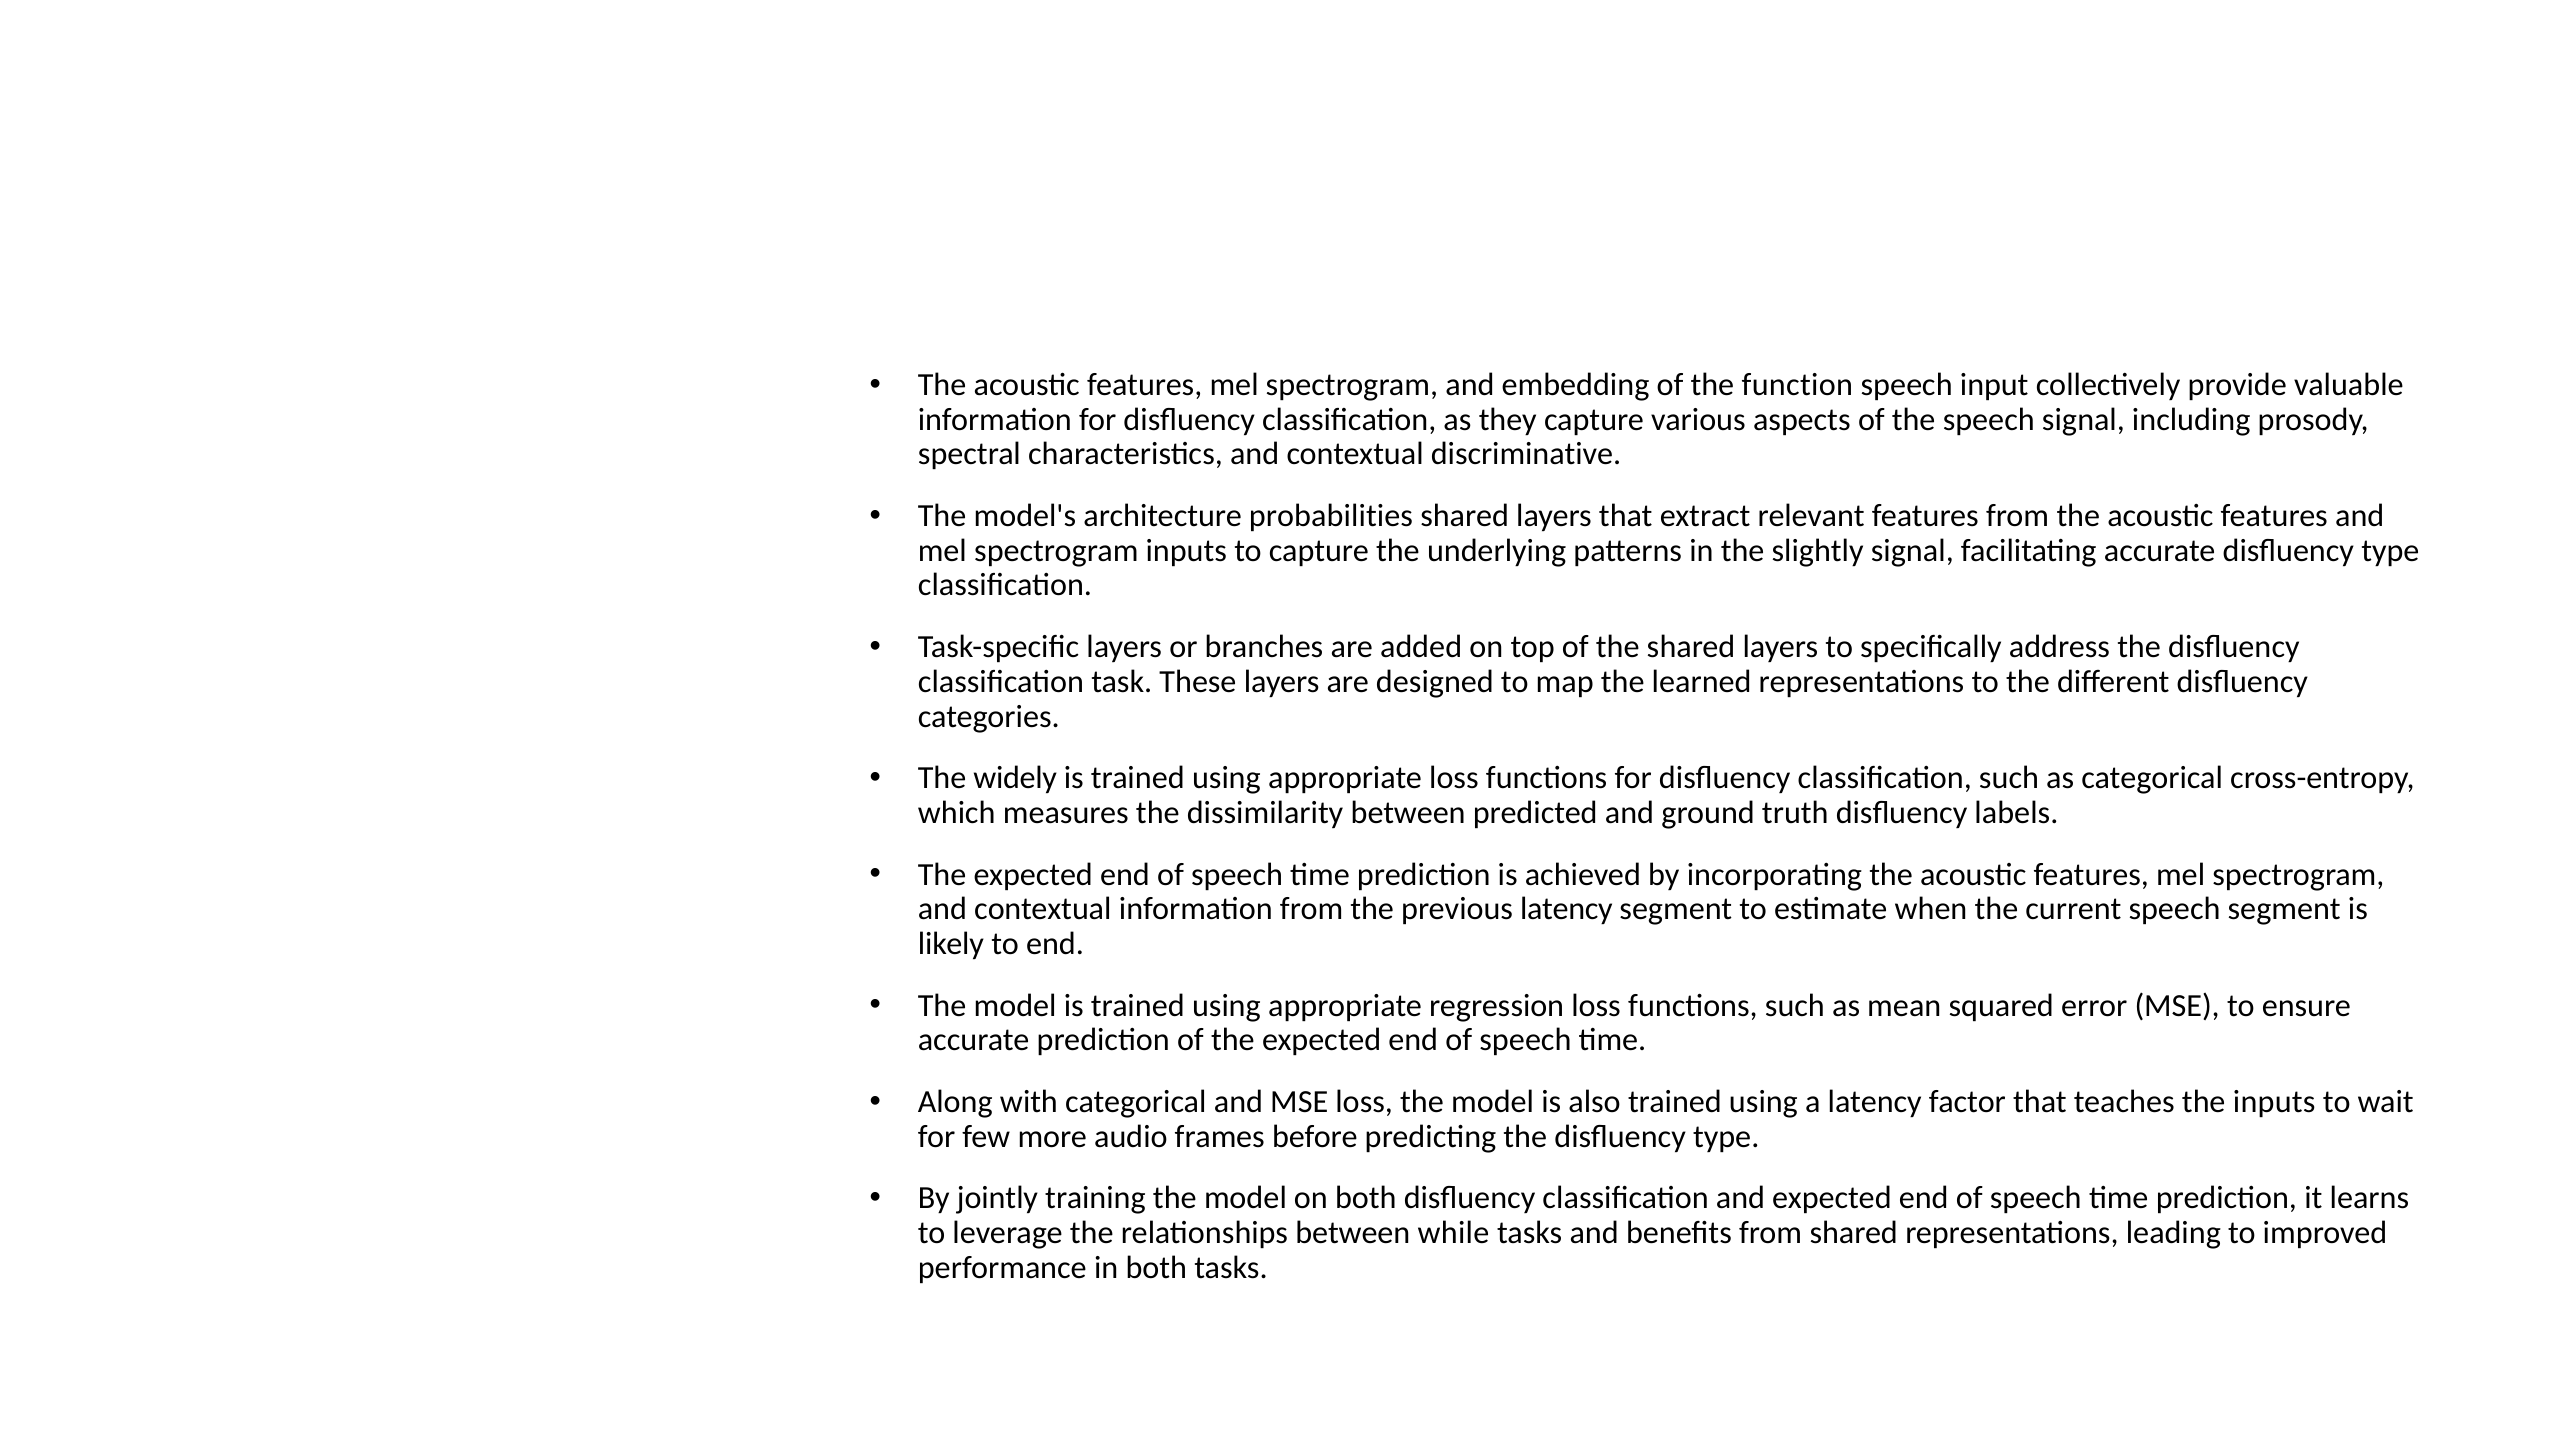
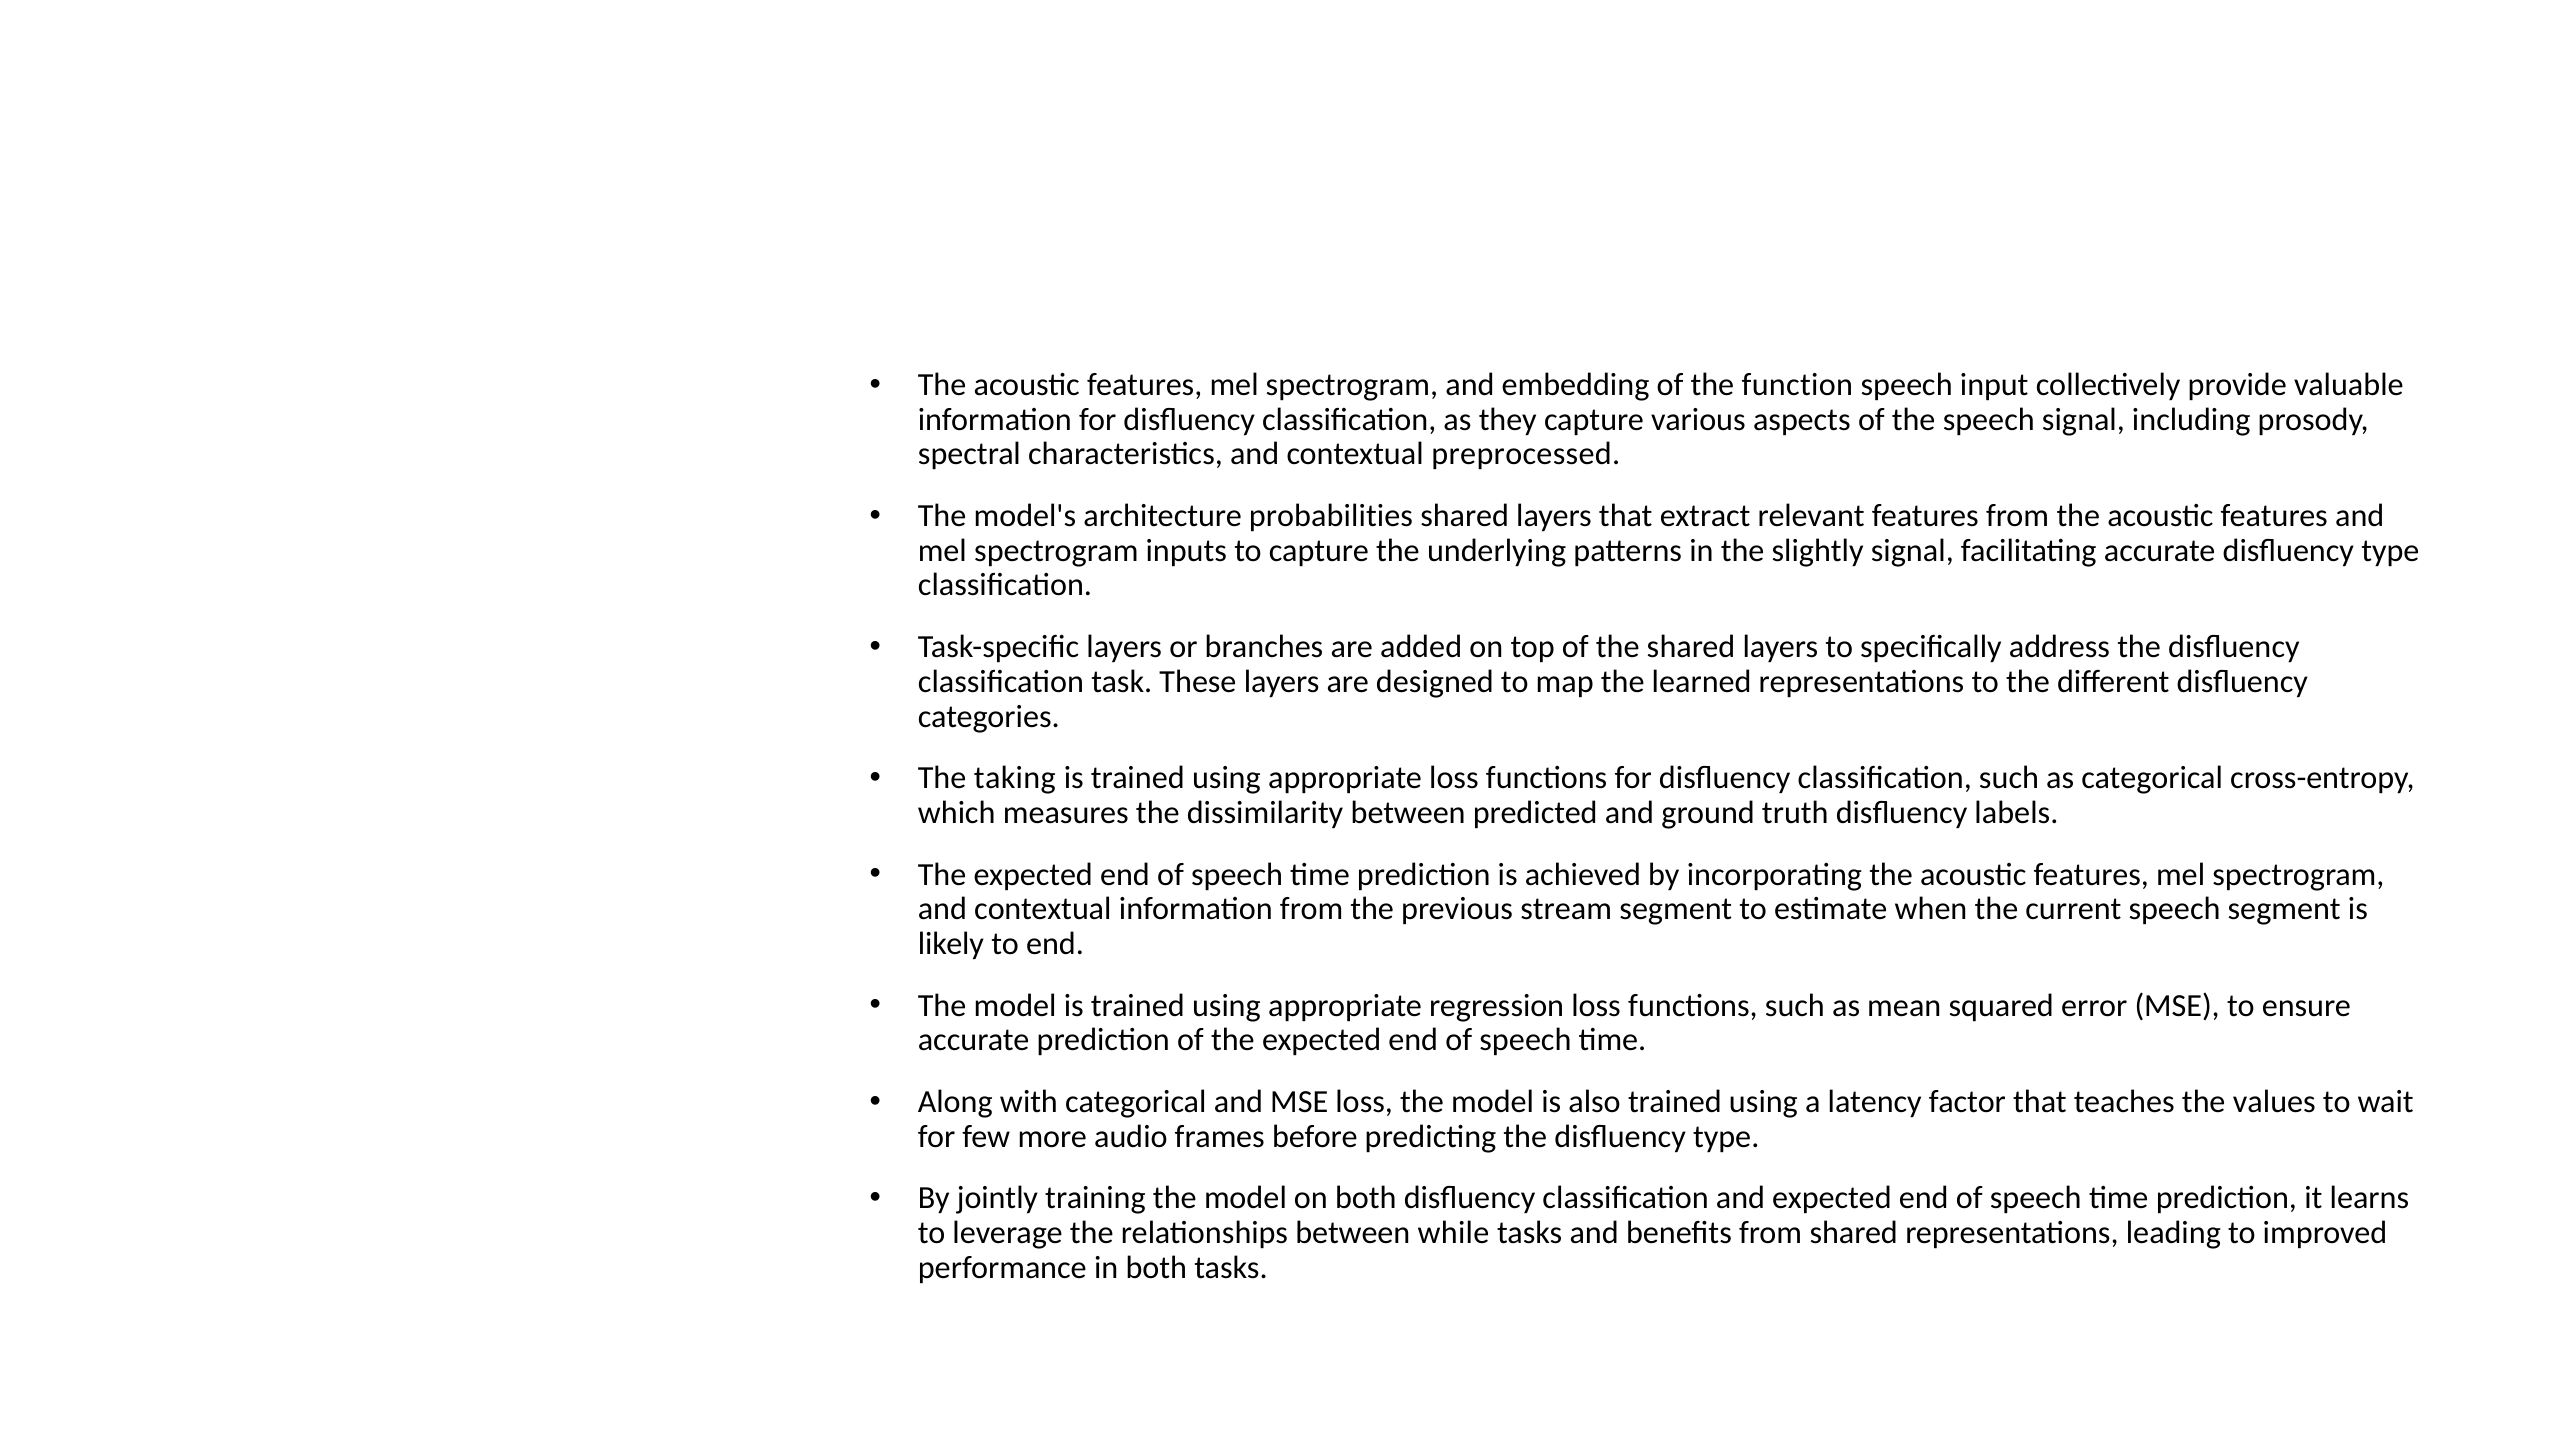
discriminative: discriminative -> preprocessed
widely: widely -> taking
previous latency: latency -> stream
the inputs: inputs -> values
